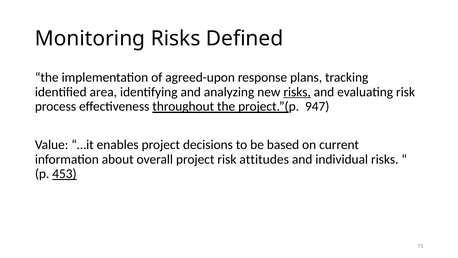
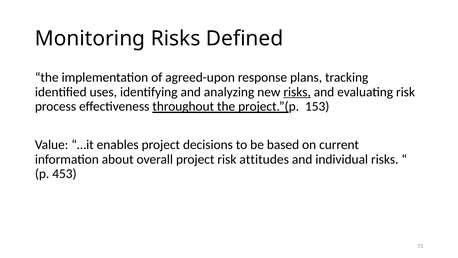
area: area -> uses
947: 947 -> 153
453 underline: present -> none
